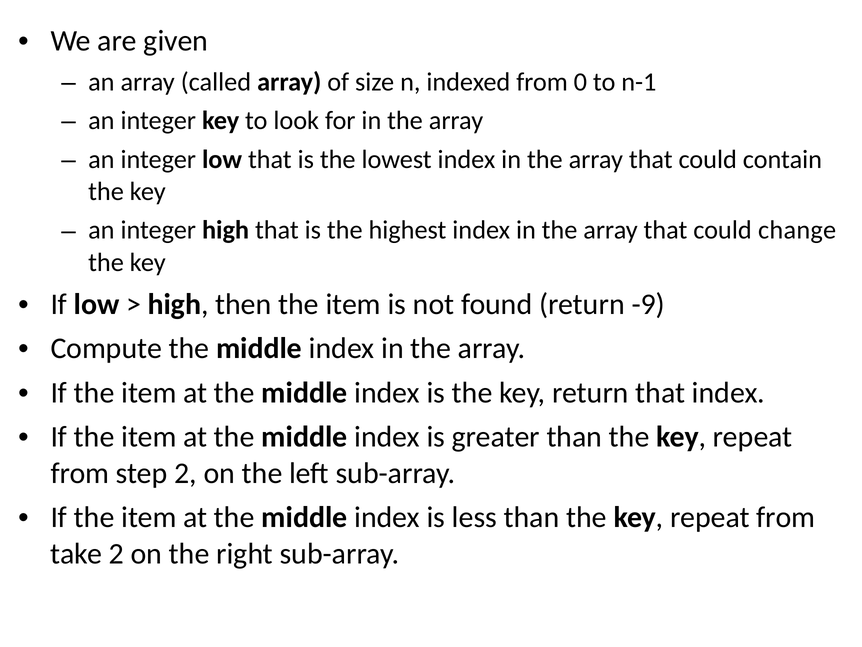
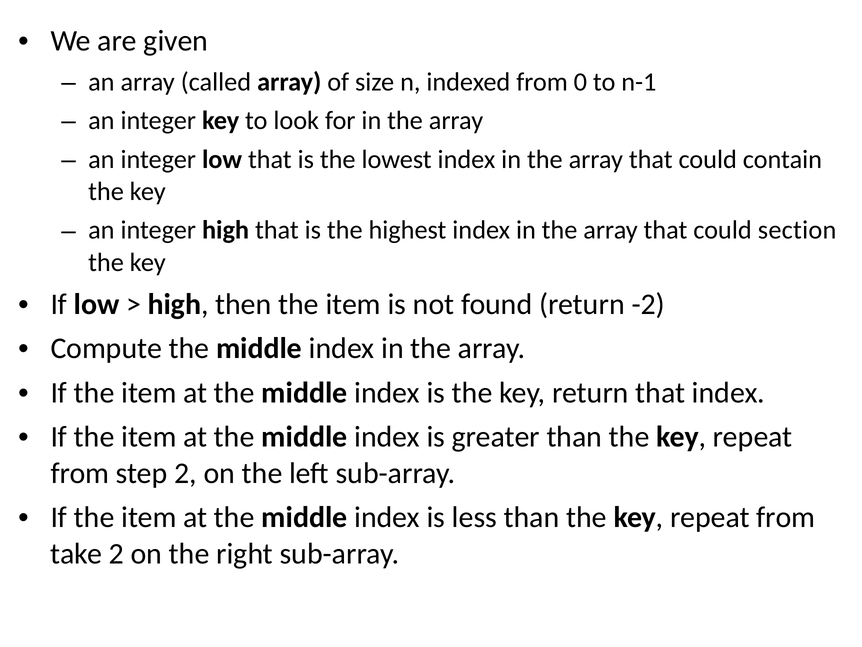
change: change -> section
-9: -9 -> -2
